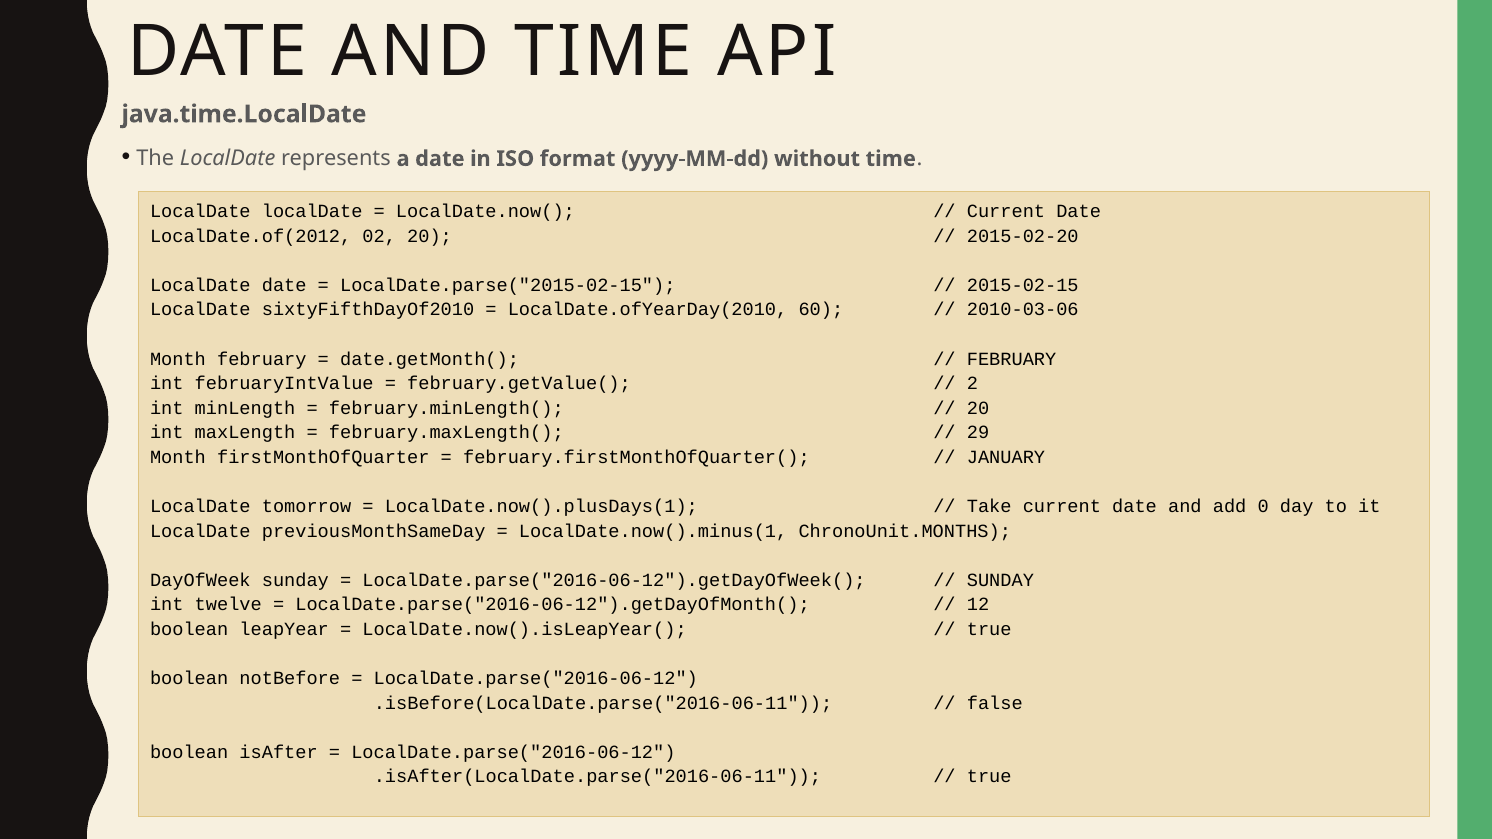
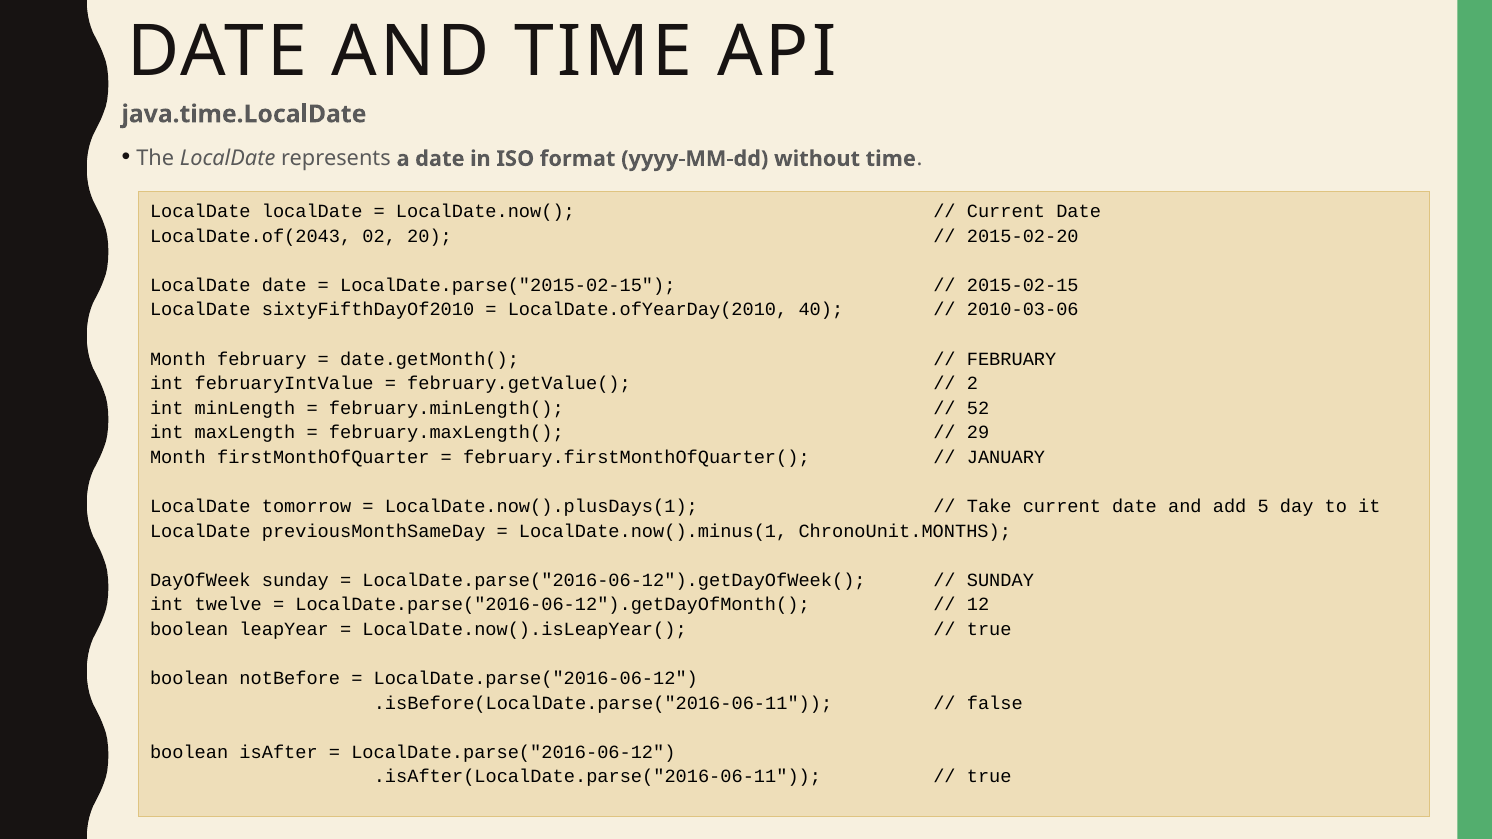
LocalDate.of(2012: LocalDate.of(2012 -> LocalDate.of(2043
60: 60 -> 40
20 at (978, 408): 20 -> 52
0: 0 -> 5
